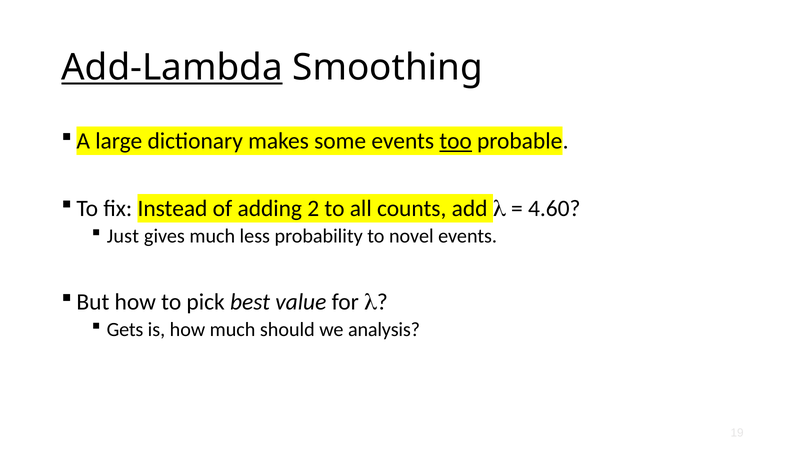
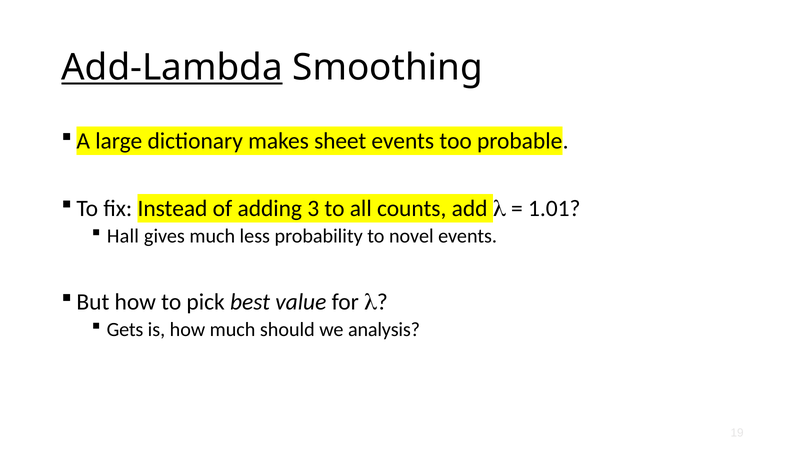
some: some -> sheet
too underline: present -> none
2: 2 -> 3
4.60: 4.60 -> 1.01
Just: Just -> Hall
